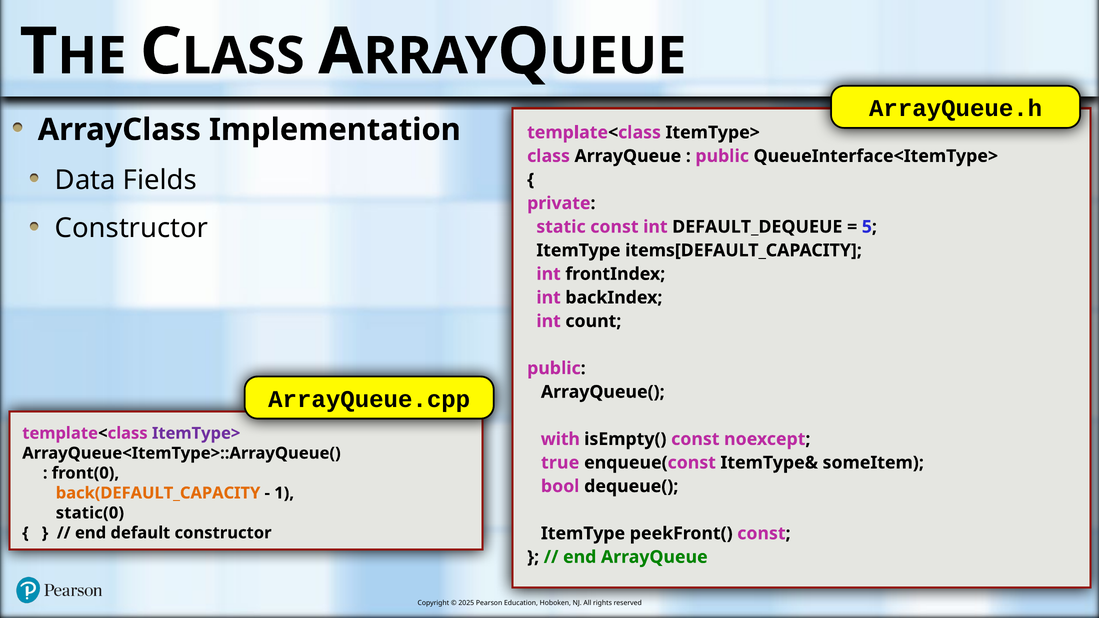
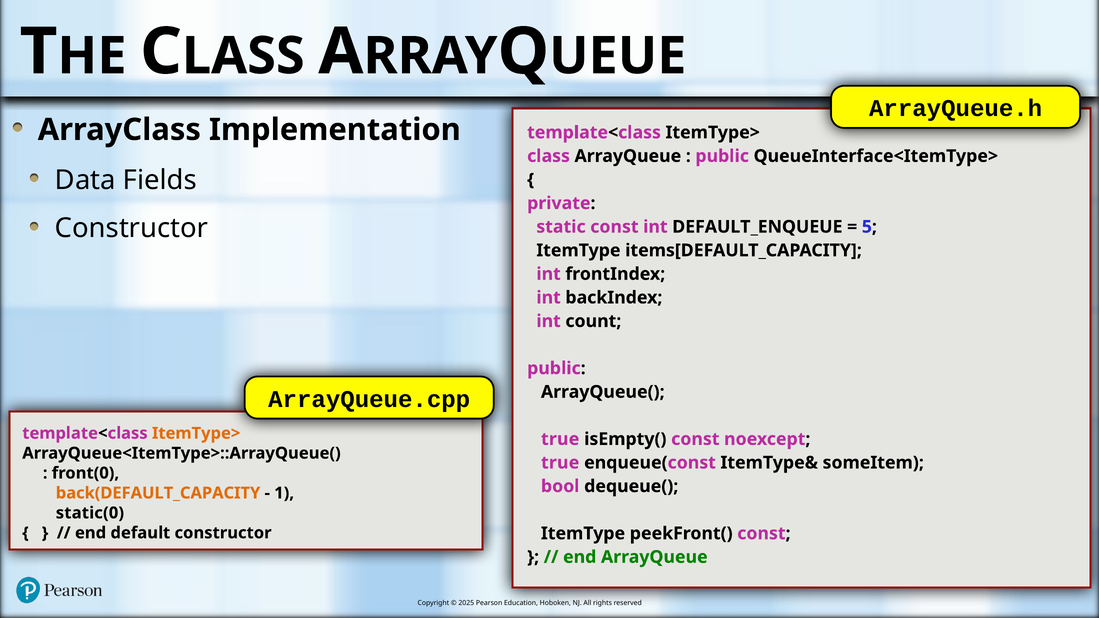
DEFAULT_DEQUEUE: DEFAULT_DEQUEUE -> DEFAULT_ENQUEUE
ItemType> at (196, 433) colour: purple -> orange
with at (560, 439): with -> true
